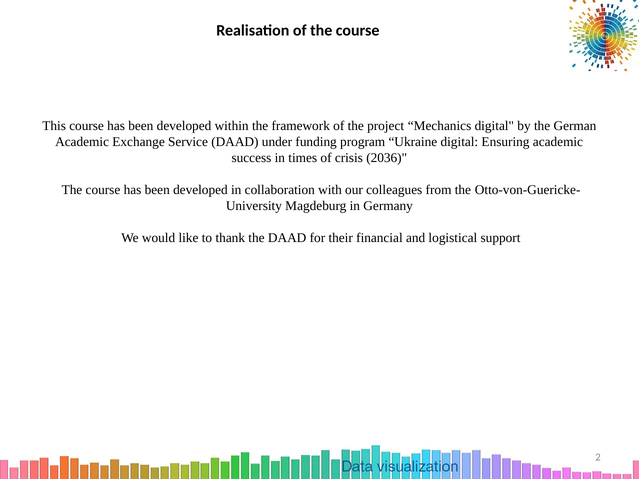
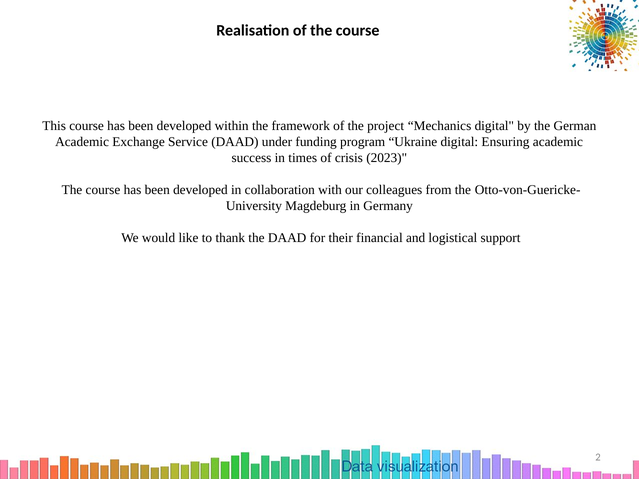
2036: 2036 -> 2023
